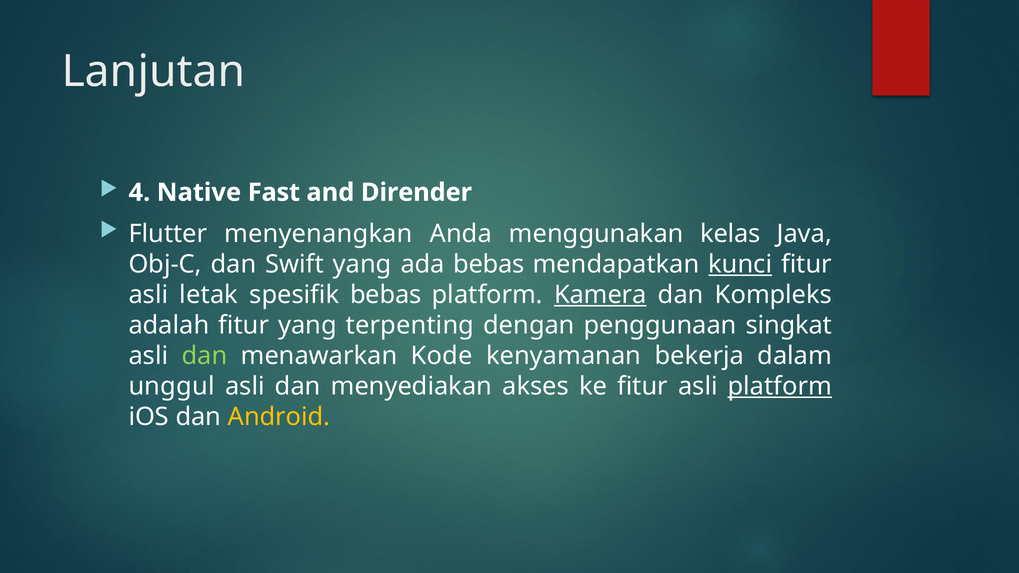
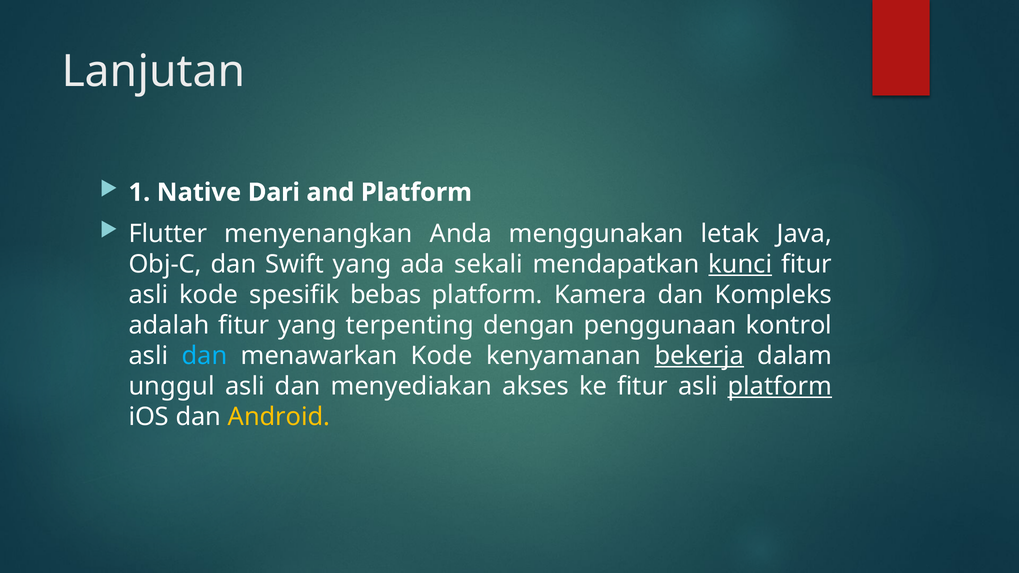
4: 4 -> 1
Fast: Fast -> Dari
and Dirender: Dirender -> Platform
kelas: kelas -> letak
ada bebas: bebas -> sekali
asli letak: letak -> kode
Kamera underline: present -> none
singkat: singkat -> kontrol
dan at (204, 356) colour: light green -> light blue
bekerja underline: none -> present
